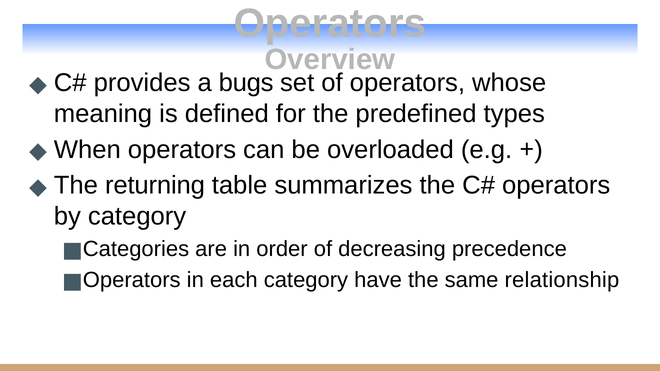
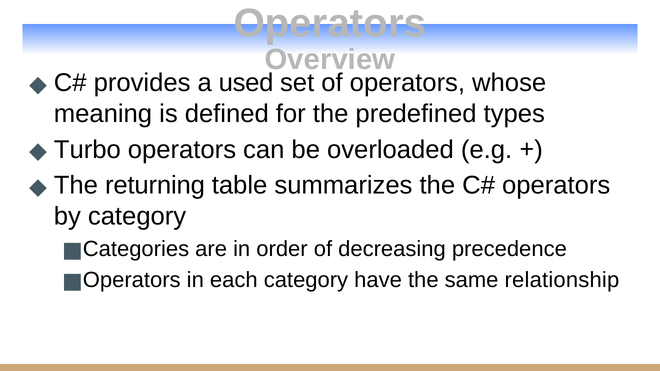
bugs: bugs -> used
When: When -> Turbo
